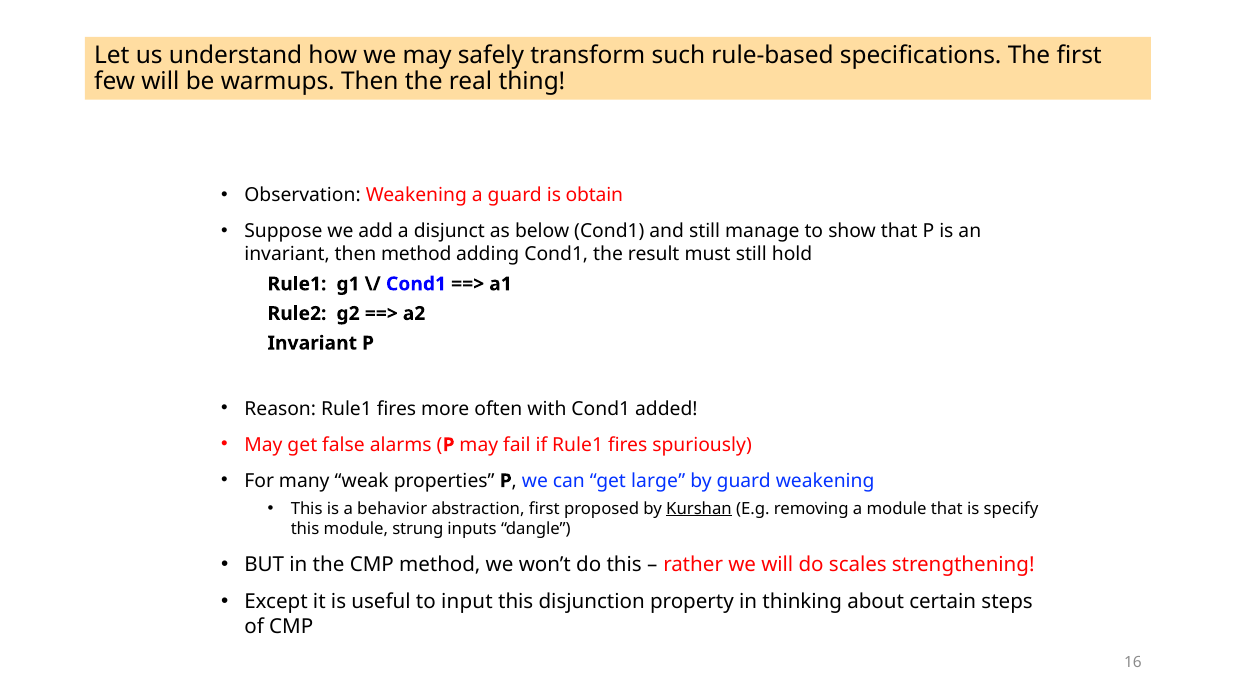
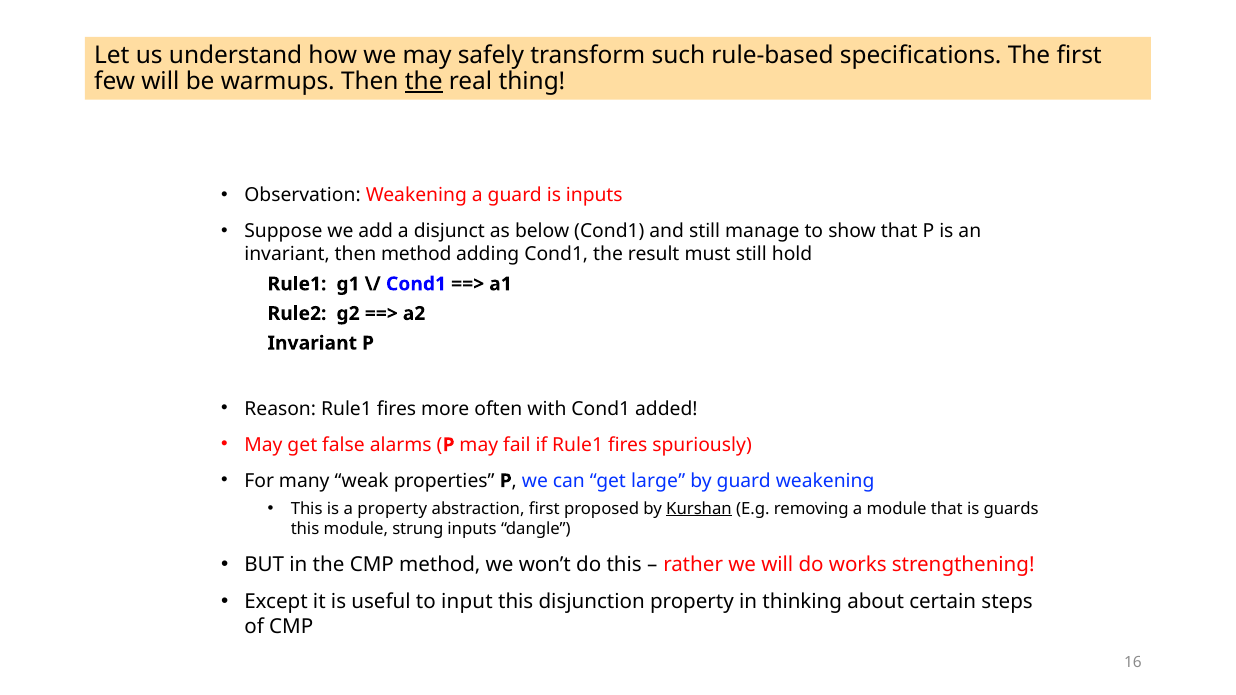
the at (424, 81) underline: none -> present
is obtain: obtain -> inputs
a behavior: behavior -> property
specify: specify -> guards
scales: scales -> works
